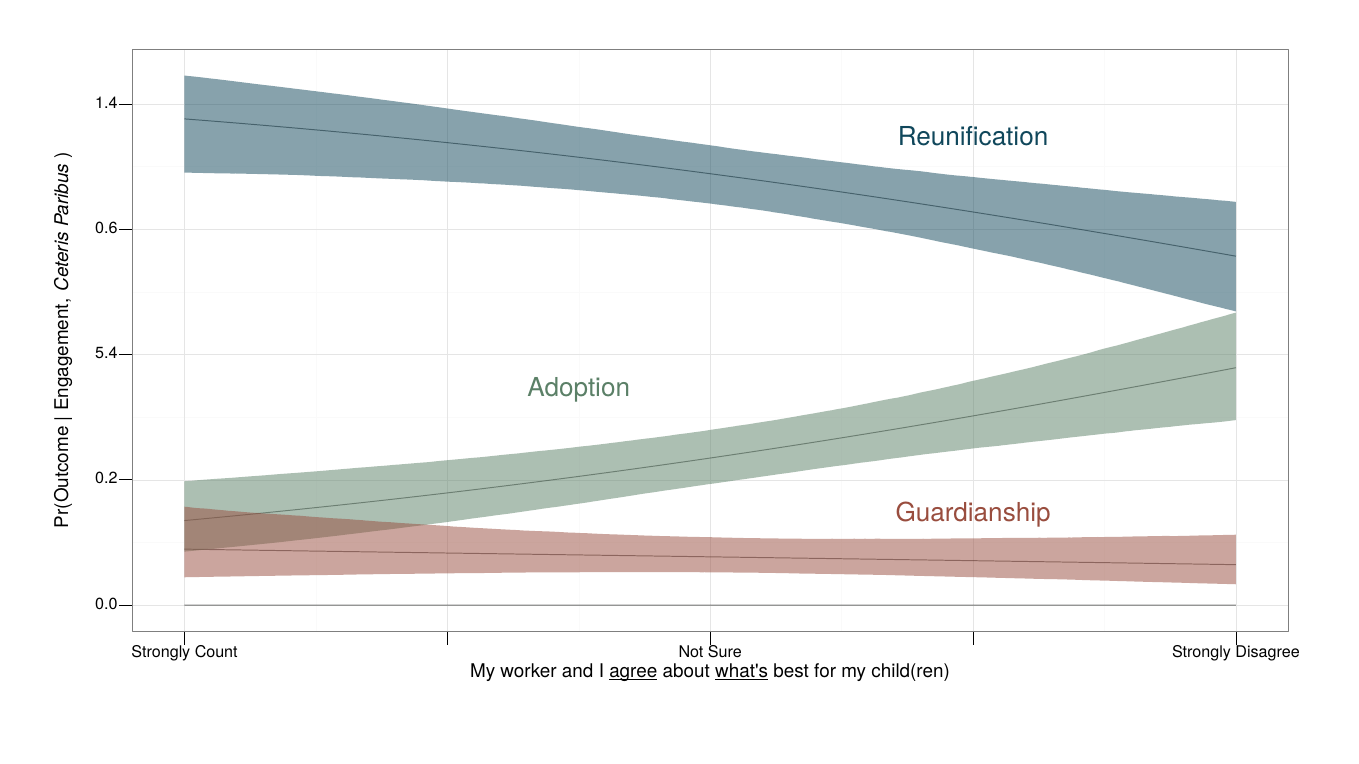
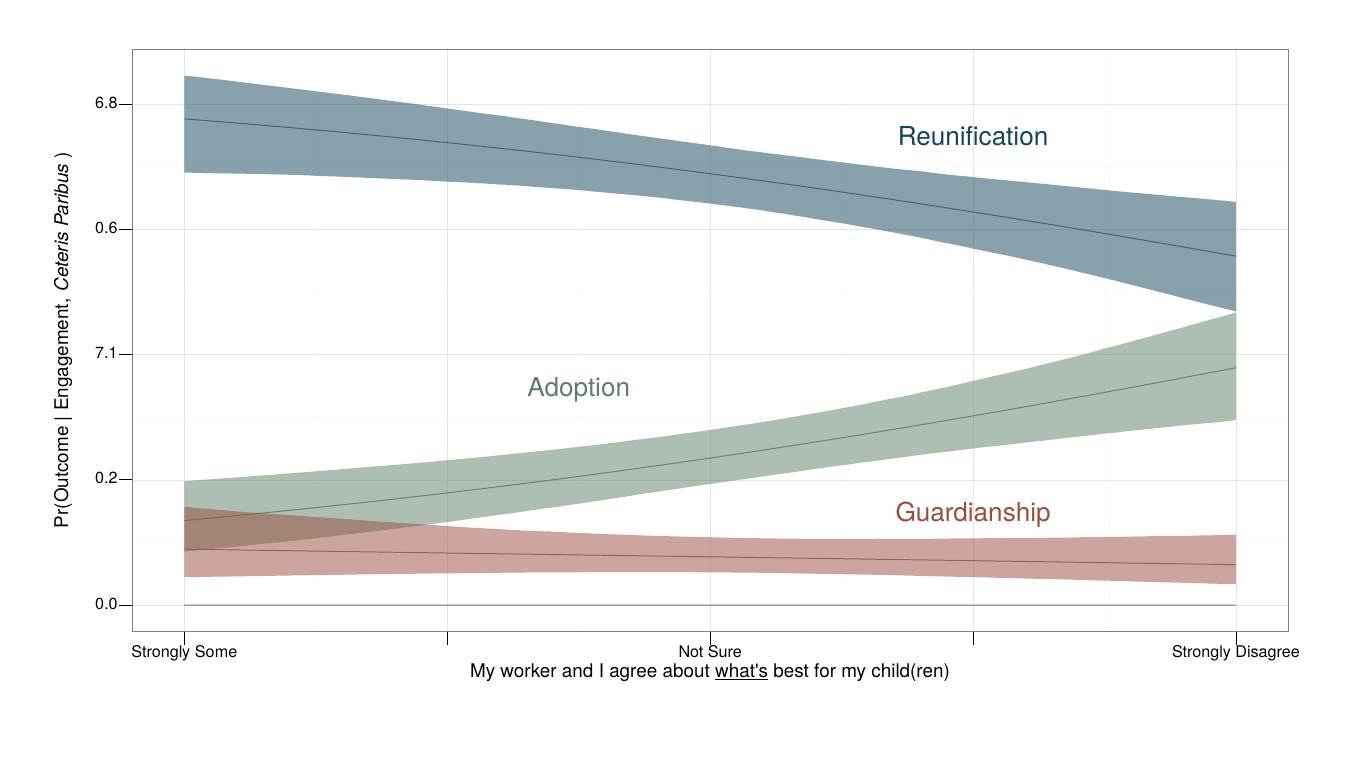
1.4: 1.4 -> 6.8
5.4: 5.4 -> 7.1
Count: Count -> Some
agree underline: present -> none
